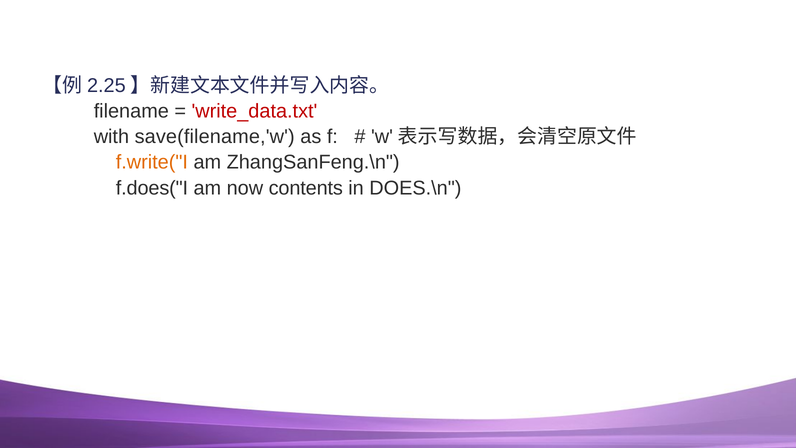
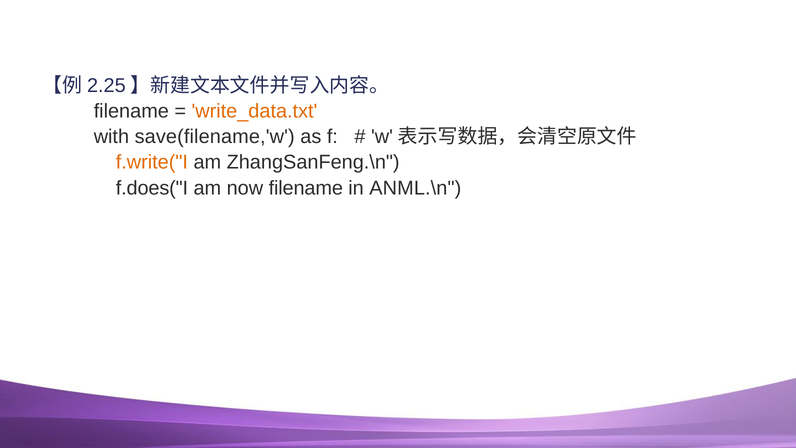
write_data.txt colour: red -> orange
now contents: contents -> filename
DOES.\n: DOES.\n -> ANML.\n
